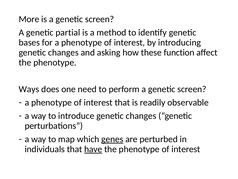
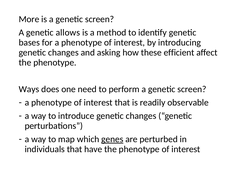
partial: partial -> allows
function: function -> efficient
have underline: present -> none
